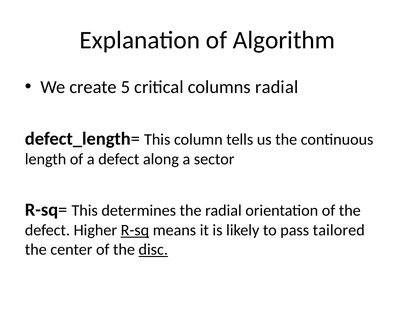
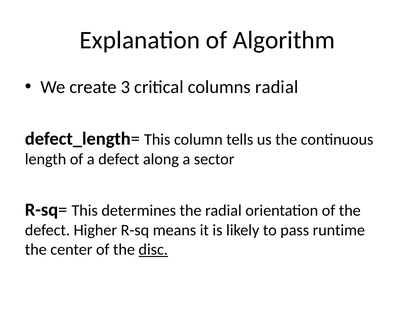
5: 5 -> 3
R-sq underline: present -> none
tailored: tailored -> runtime
